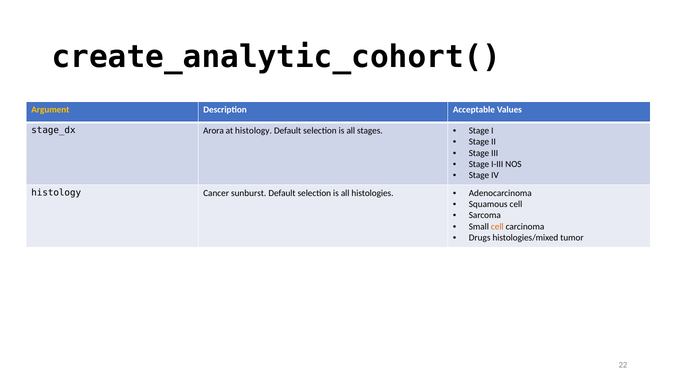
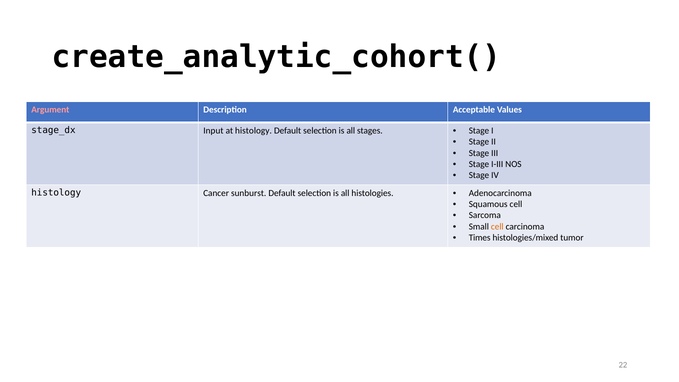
Argument colour: yellow -> pink
Arora: Arora -> Input
Drugs: Drugs -> Times
